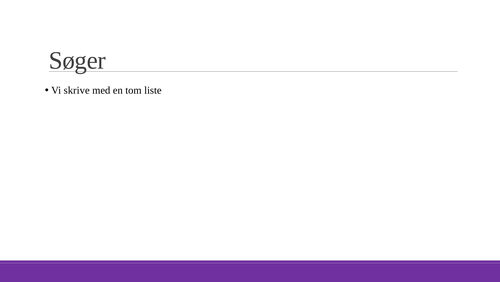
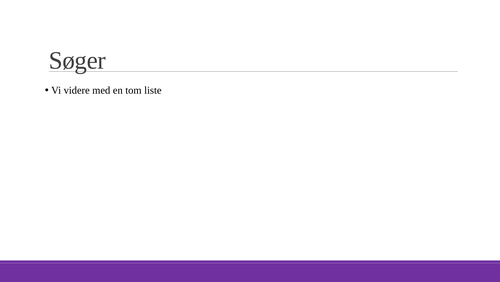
skrive: skrive -> videre
